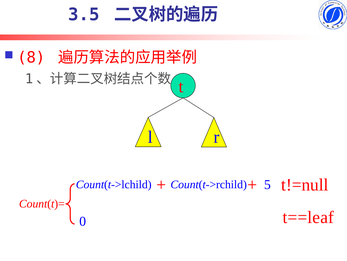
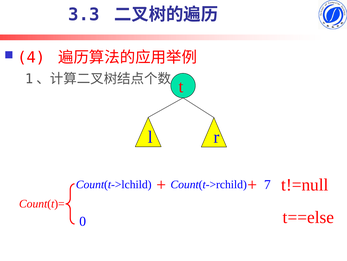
3.5: 3.5 -> 3.3
8: 8 -> 4
5: 5 -> 7
t==leaf: t==leaf -> t==else
